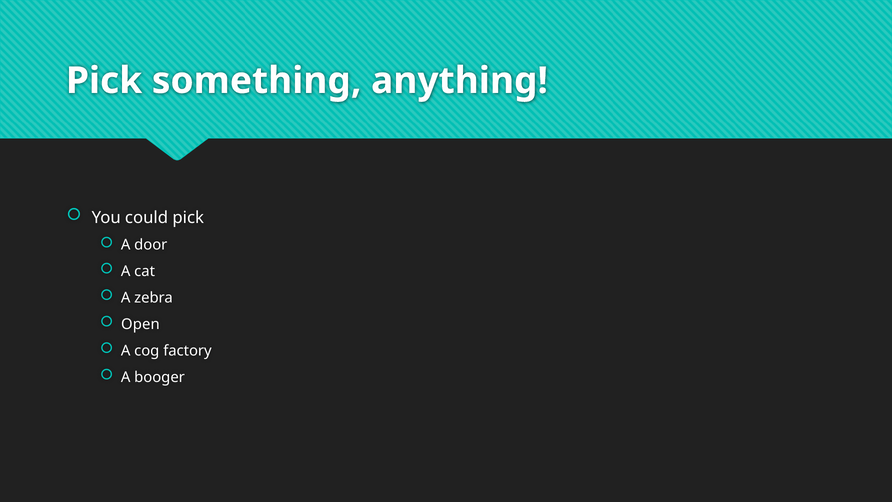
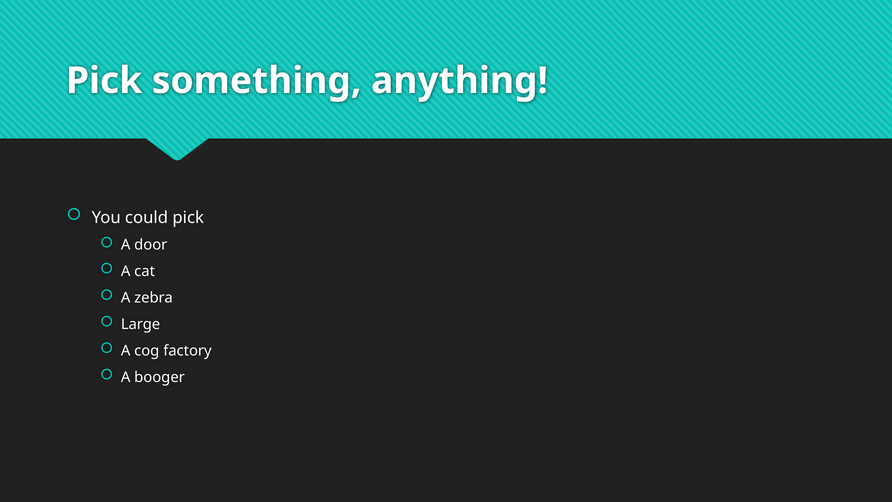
Open: Open -> Large
